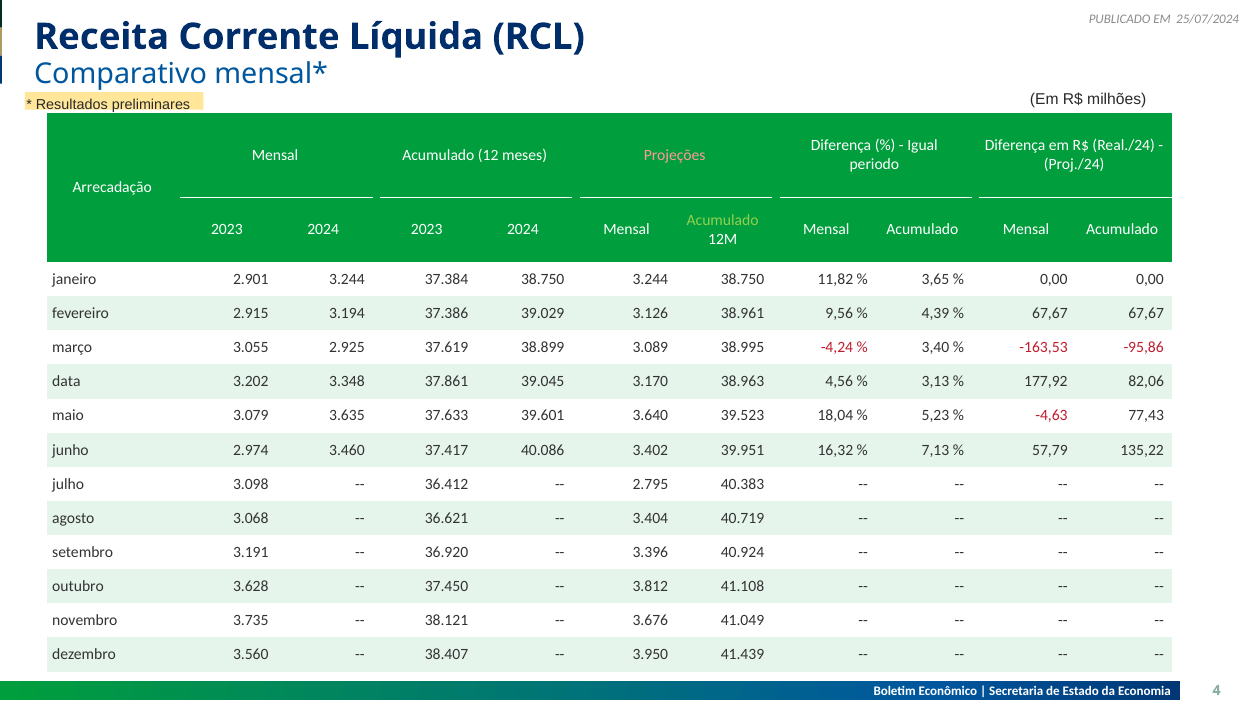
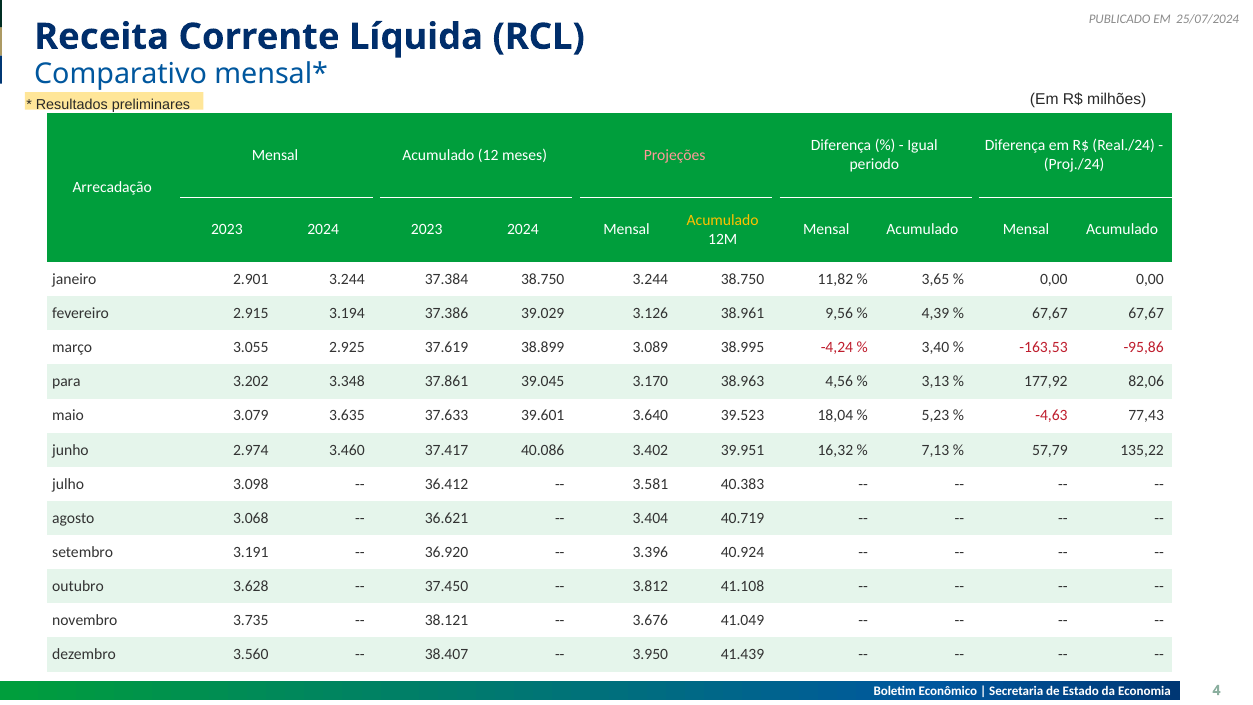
Acumulado at (723, 220) colour: light green -> yellow
data: data -> para
2.795: 2.795 -> 3.581
